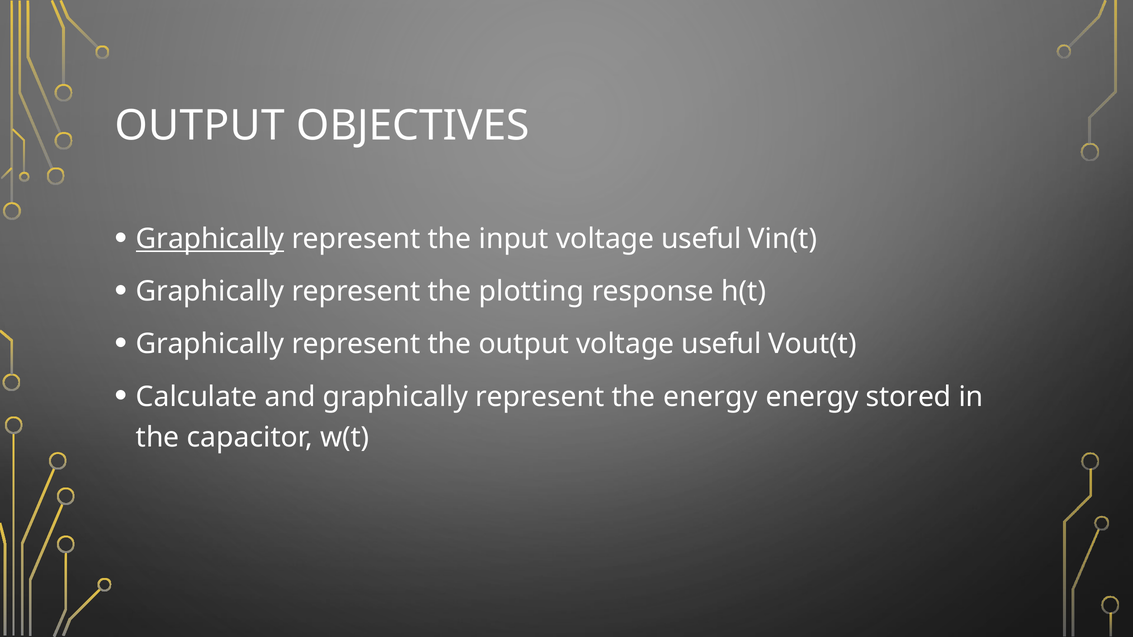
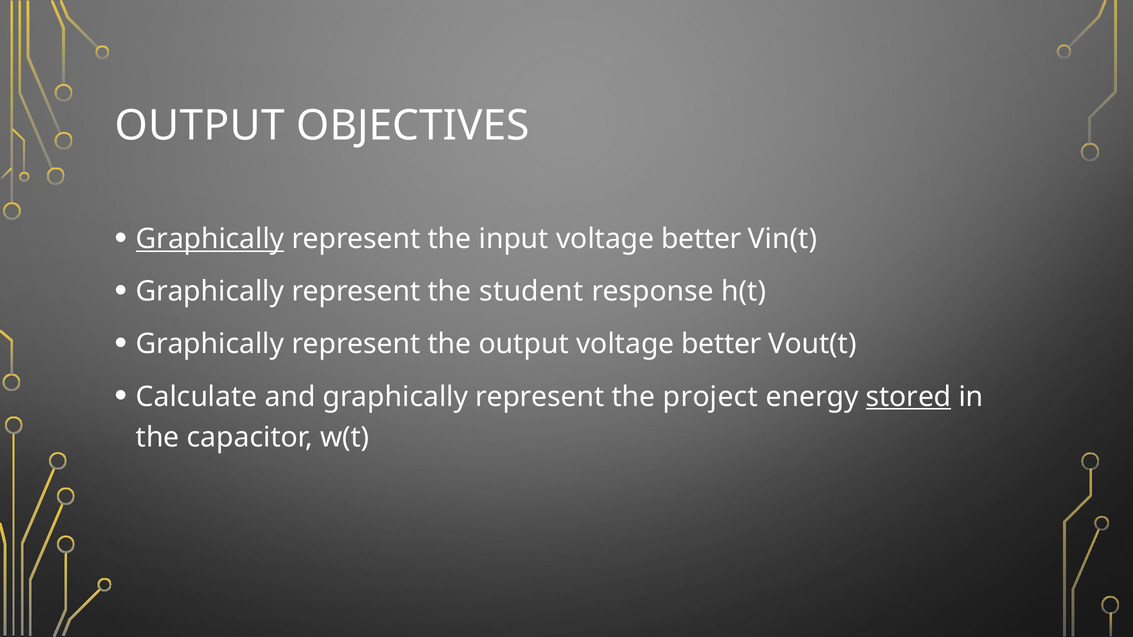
input voltage useful: useful -> better
plotting: plotting -> student
output voltage useful: useful -> better
the energy: energy -> project
stored underline: none -> present
